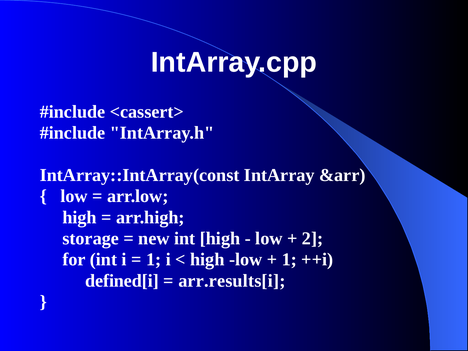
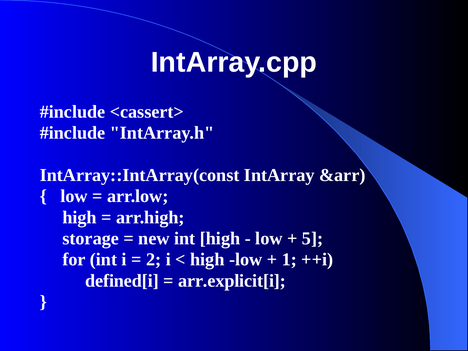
2: 2 -> 5
1 at (154, 260): 1 -> 2
arr.results[i: arr.results[i -> arr.explicit[i
